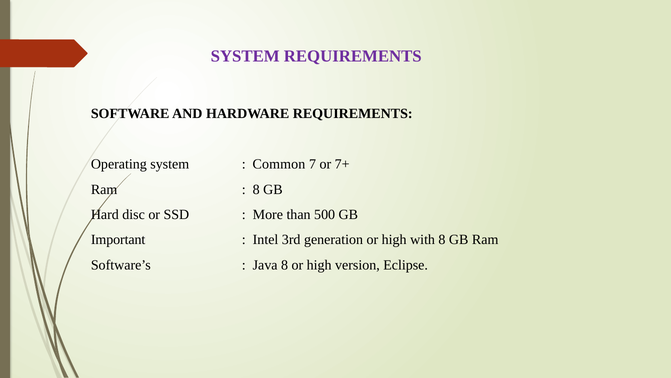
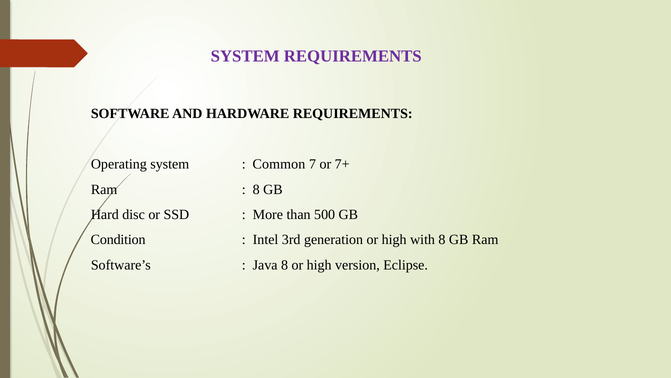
Important: Important -> Condition
